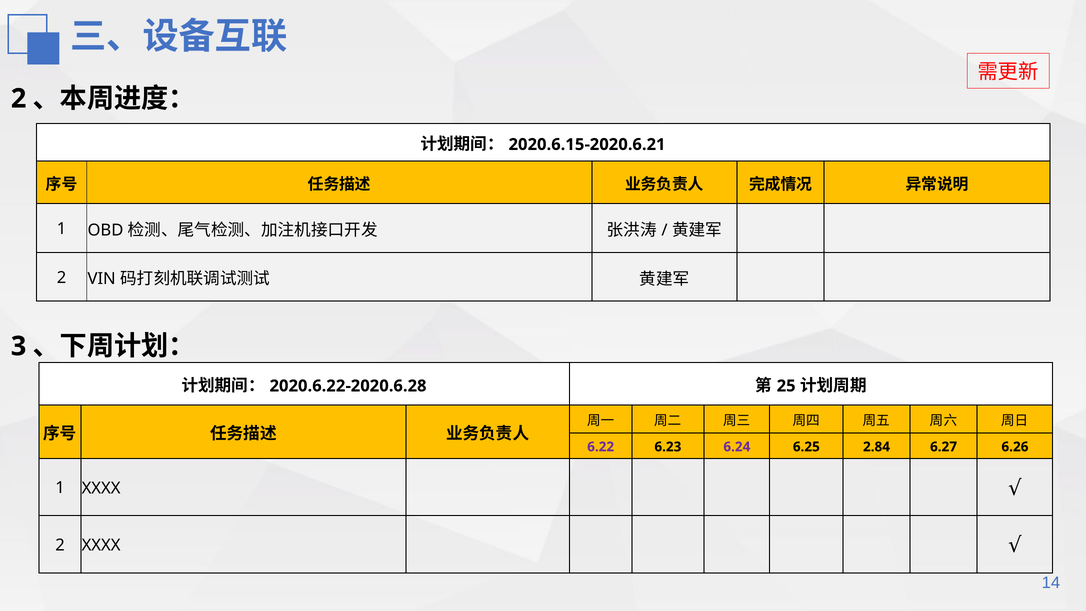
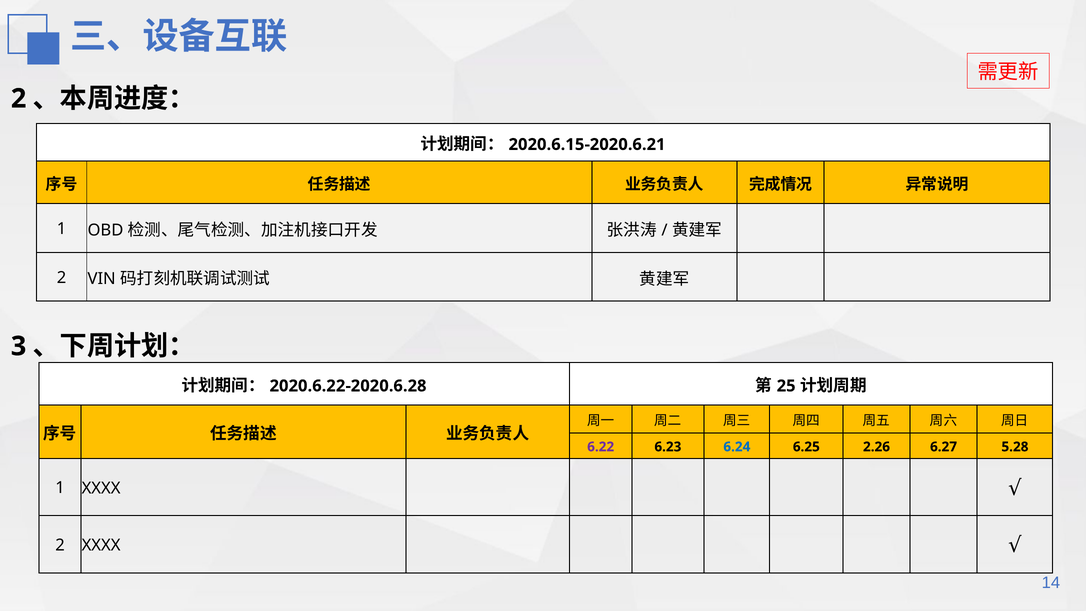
6.24 colour: purple -> blue
2.84: 2.84 -> 2.26
6.26: 6.26 -> 5.28
